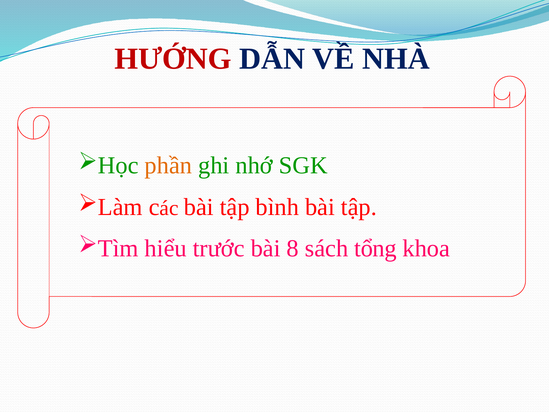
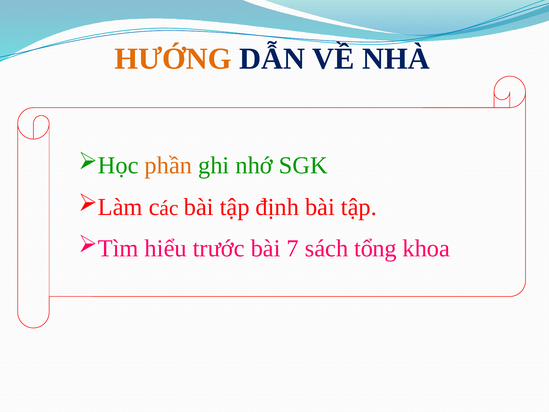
HƯỚNG colour: red -> orange
bình: bình -> định
8: 8 -> 7
